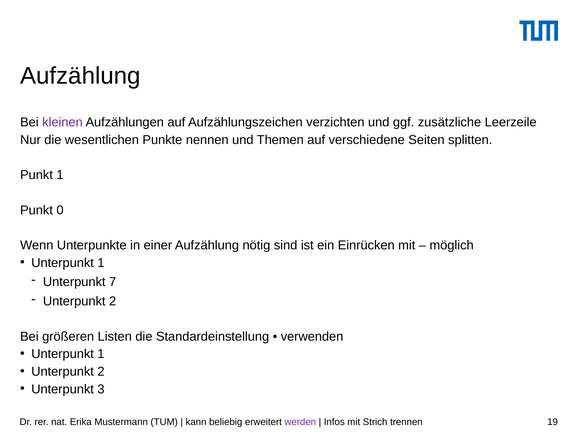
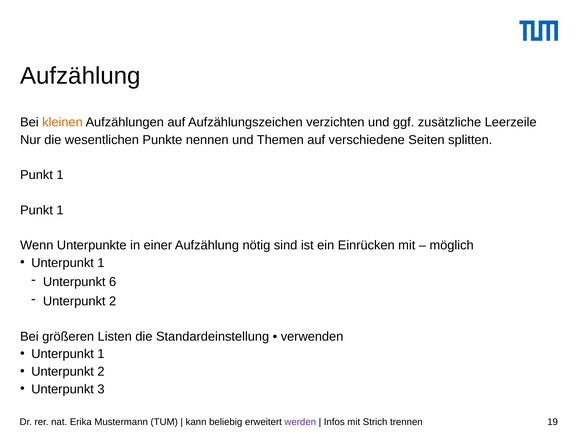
kleinen colour: purple -> orange
0 at (60, 210): 0 -> 1
7: 7 -> 6
